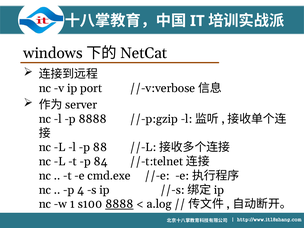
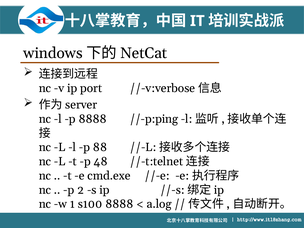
//-p:gzip: //-p:gzip -> //-p:ping
84: 84 -> 48
4: 4 -> 2
8888 at (119, 204) underline: present -> none
